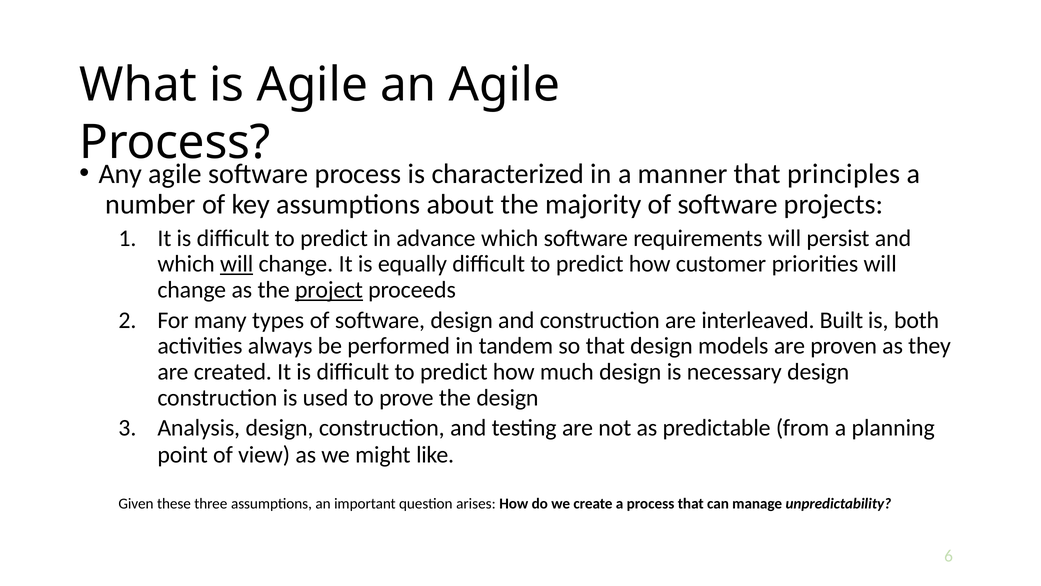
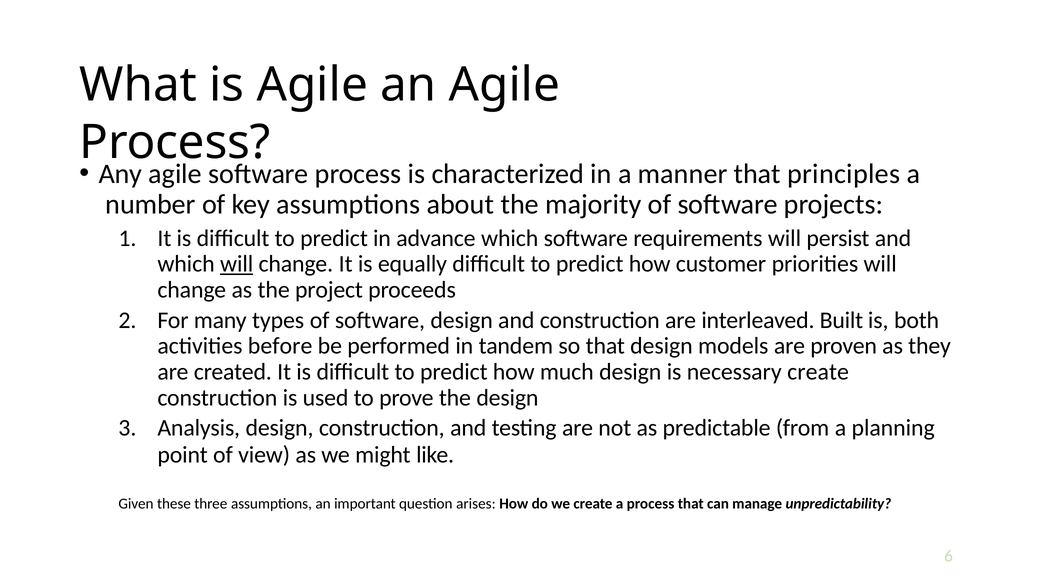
project underline: present -> none
always: always -> before
necessary design: design -> create
